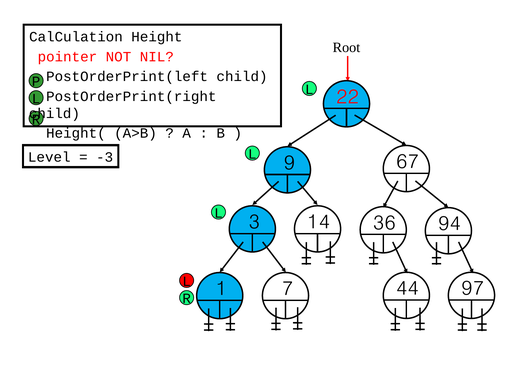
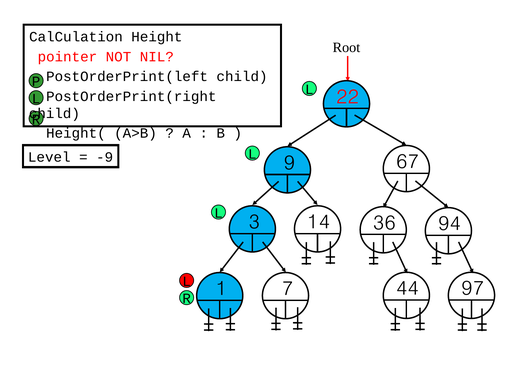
-3: -3 -> -9
